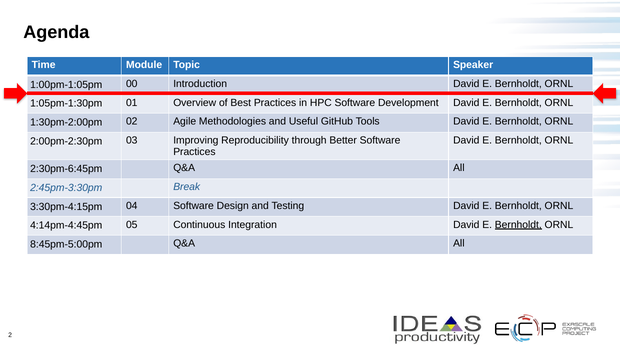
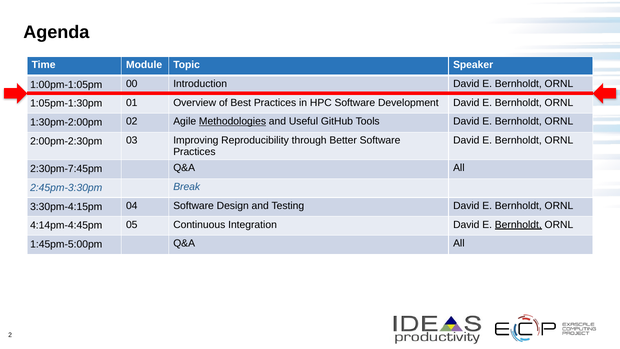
Methodologies underline: none -> present
2:30pm-6:45pm: 2:30pm-6:45pm -> 2:30pm-7:45pm
8:45pm-5:00pm: 8:45pm-5:00pm -> 1:45pm-5:00pm
